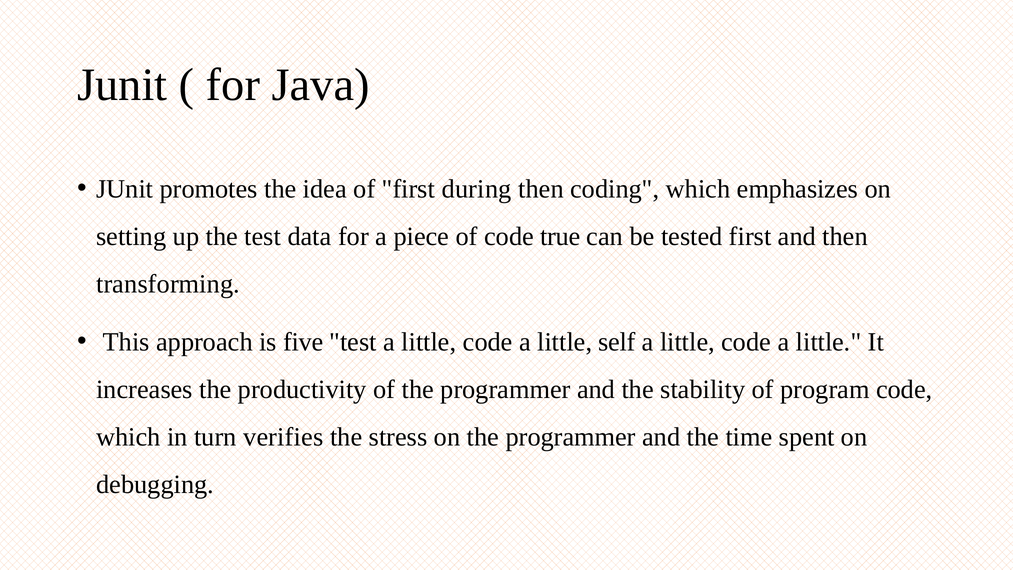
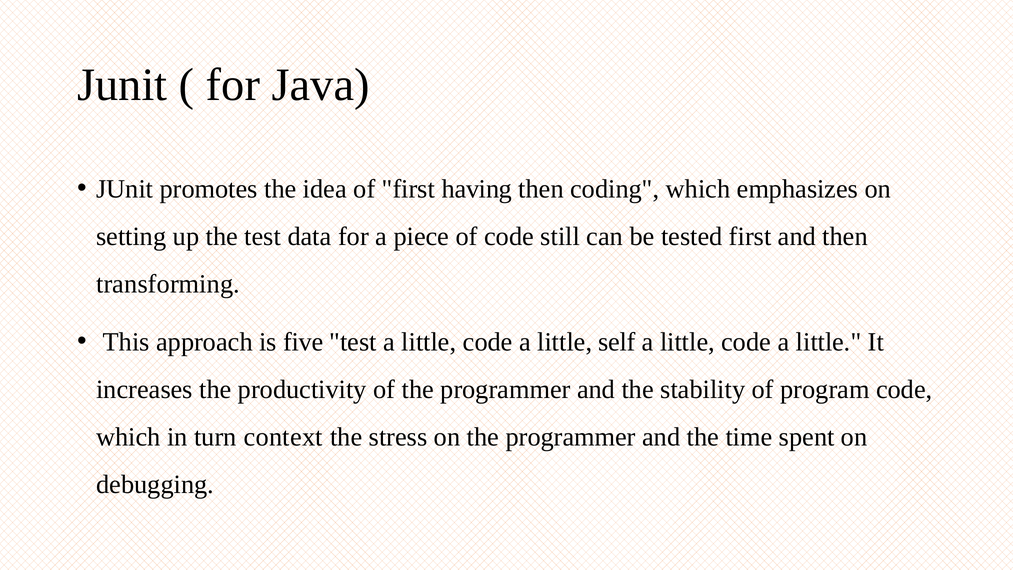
during: during -> having
true: true -> still
verifies: verifies -> context
